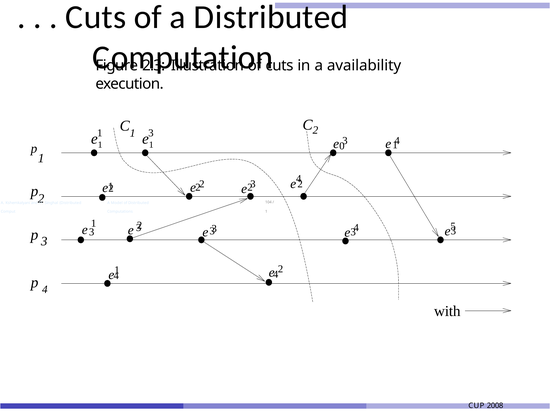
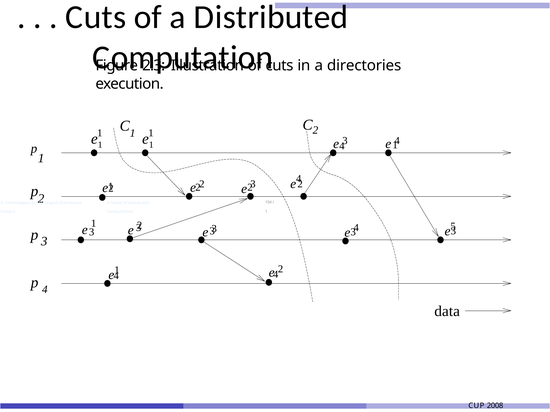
availability: availability -> directories
3 at (151, 133): 3 -> 1
1 0: 0 -> 4
with: with -> data
